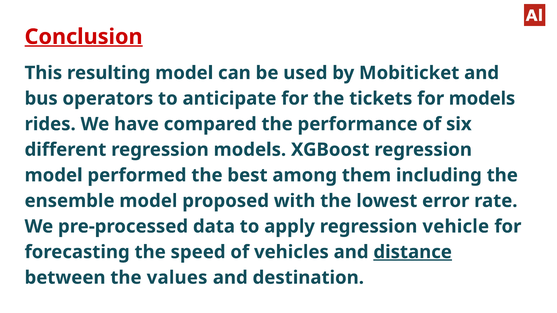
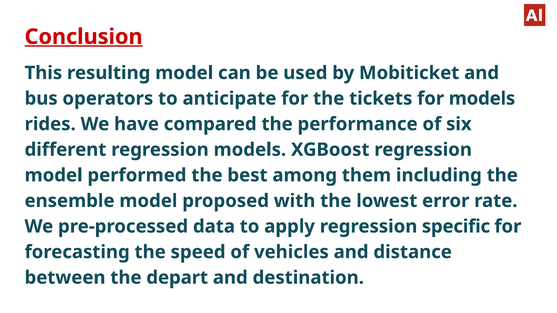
vehicle: vehicle -> specific
distance underline: present -> none
values: values -> depart
